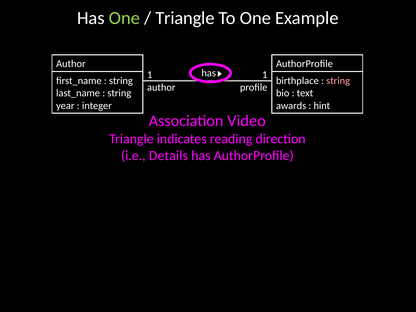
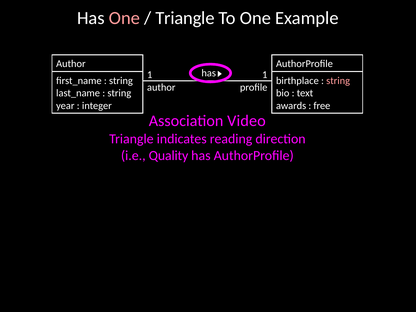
One at (124, 18) colour: light green -> pink
hint: hint -> free
Details: Details -> Quality
